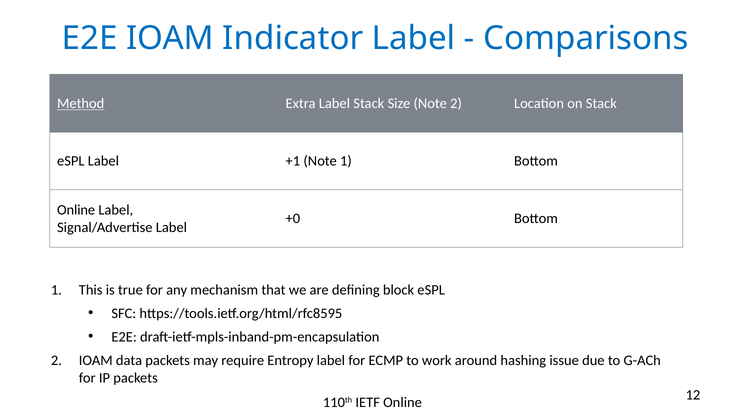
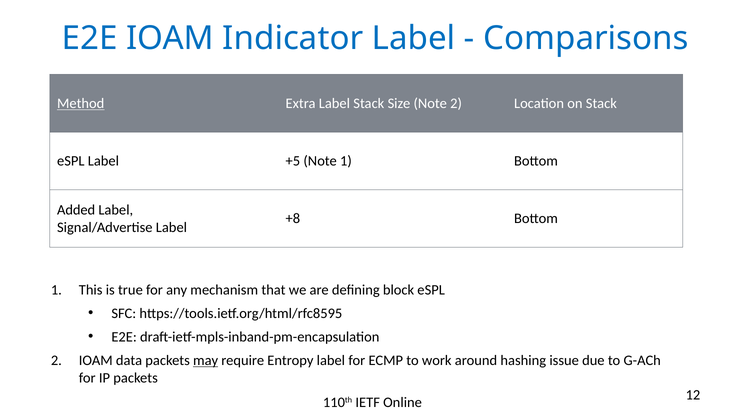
+1: +1 -> +5
Online at (76, 210): Online -> Added
+0: +0 -> +8
may underline: none -> present
